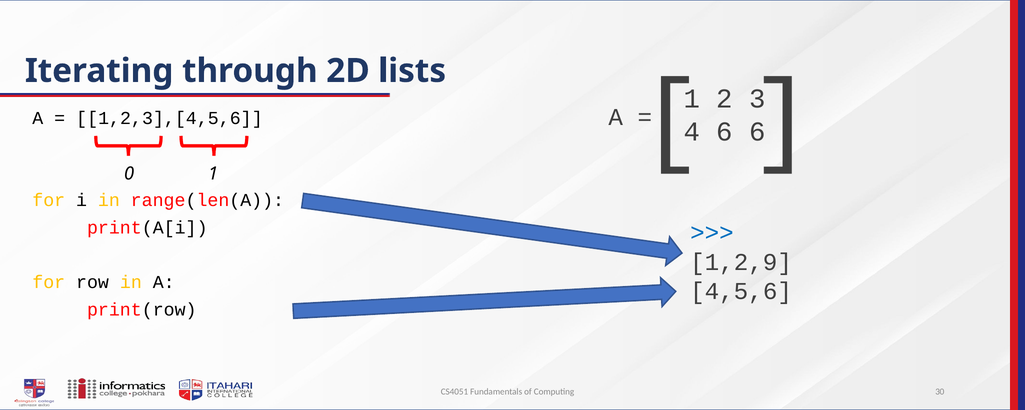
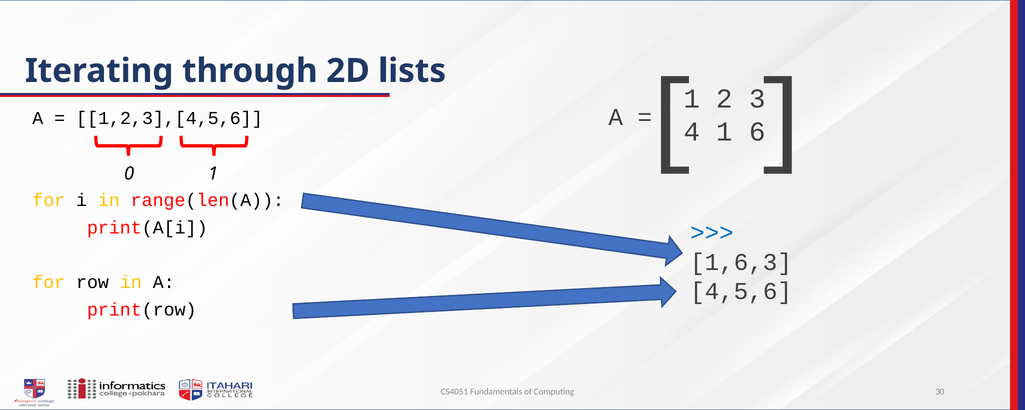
6 at (725, 132): 6 -> 1
1,2,9: 1,2,9 -> 1,6,3
